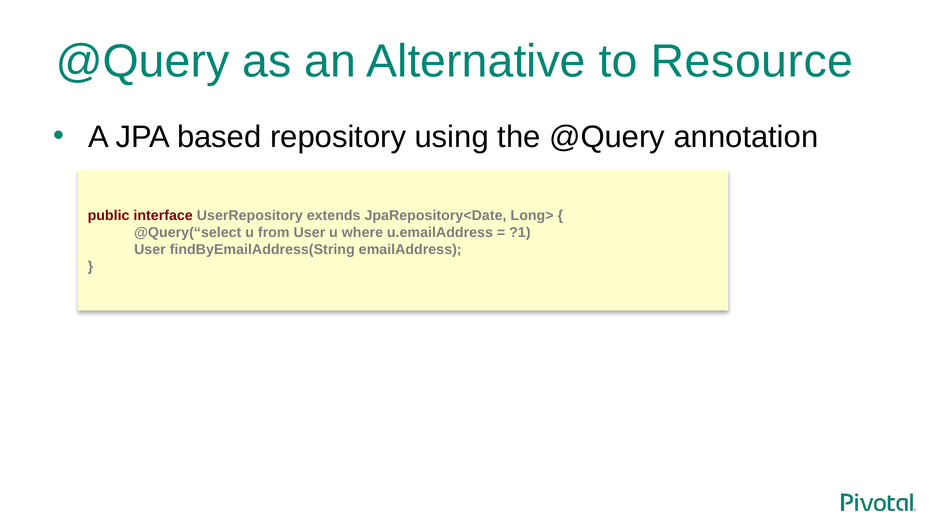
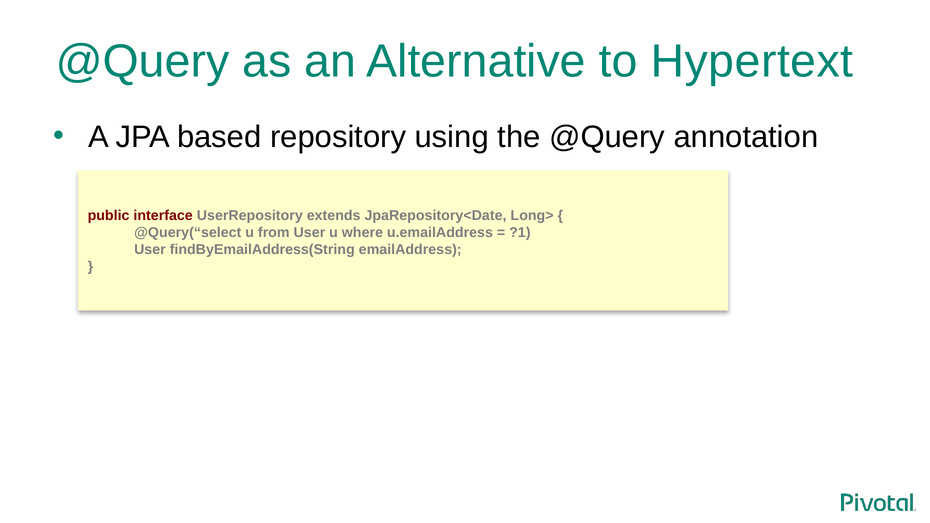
Resource: Resource -> Hypertext
